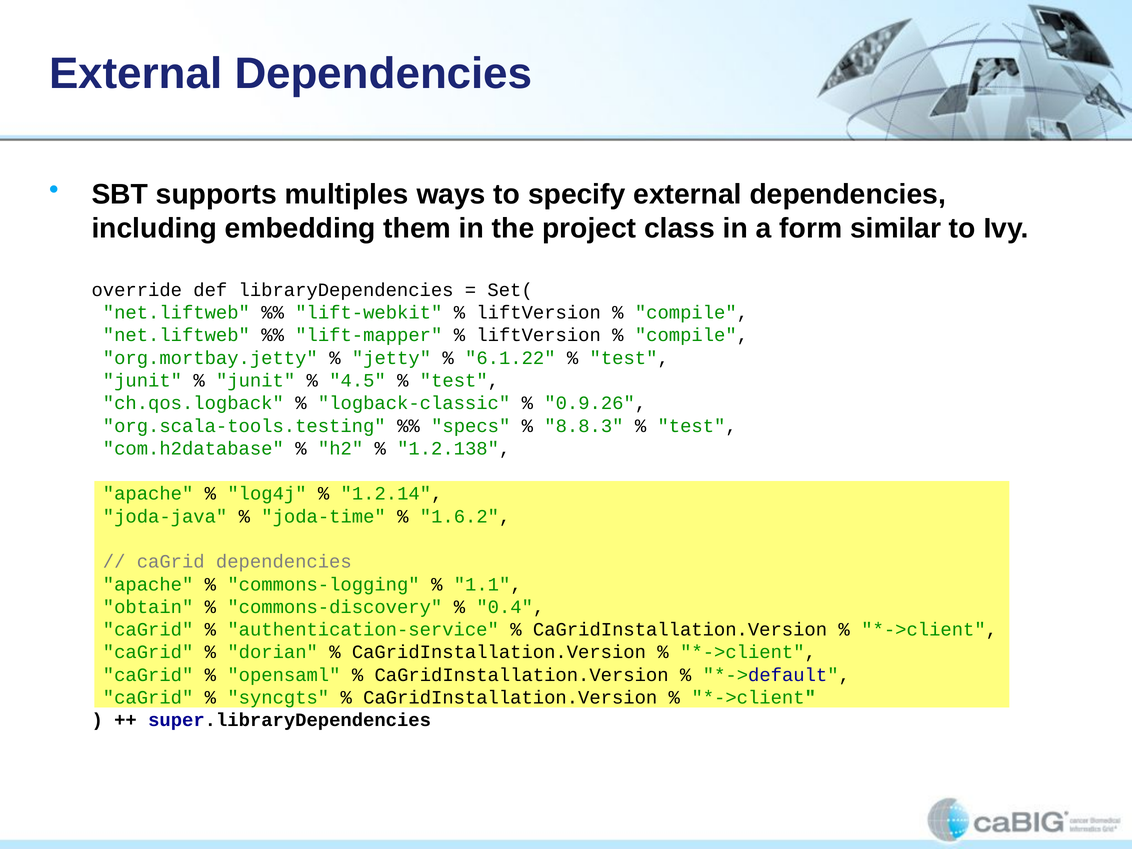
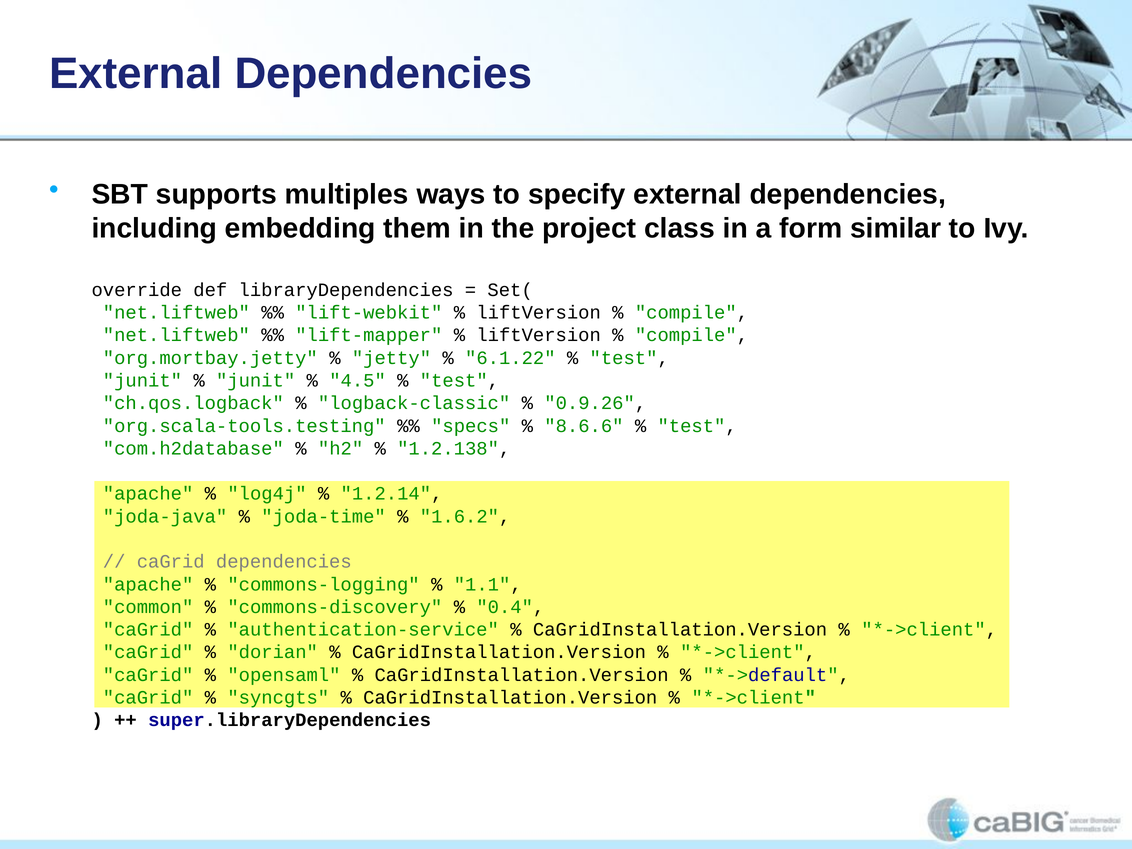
8.8.3: 8.8.3 -> 8.6.6
obtain: obtain -> common
